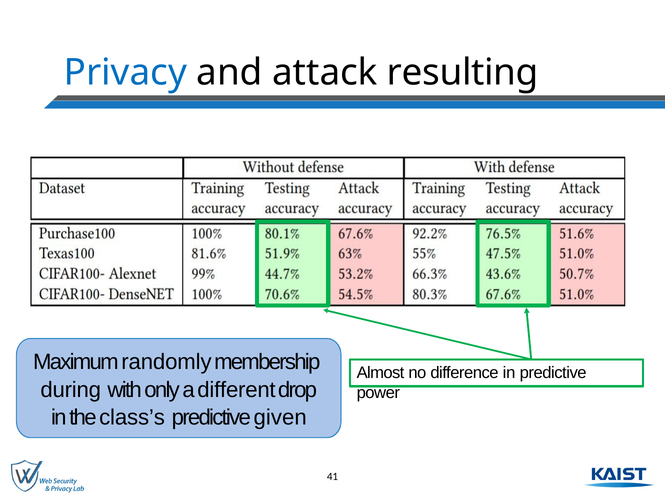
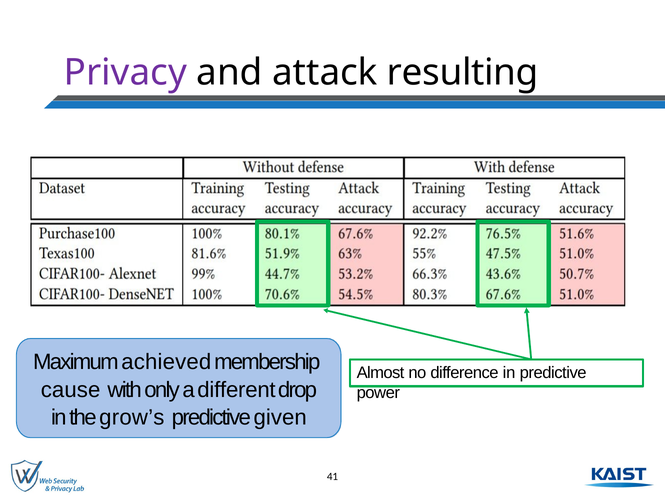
Privacy colour: blue -> purple
randomly: randomly -> achieved
during: during -> cause
class’s: class’s -> grow’s
